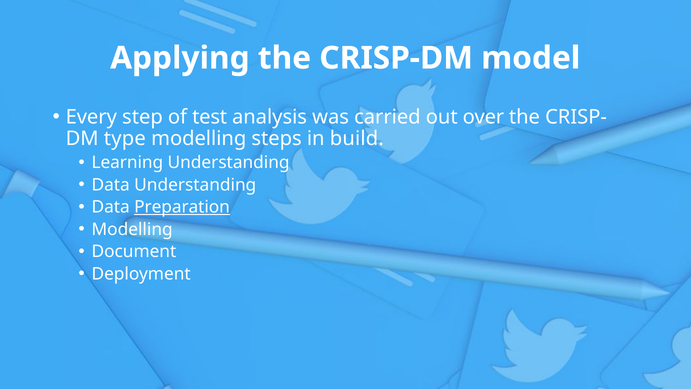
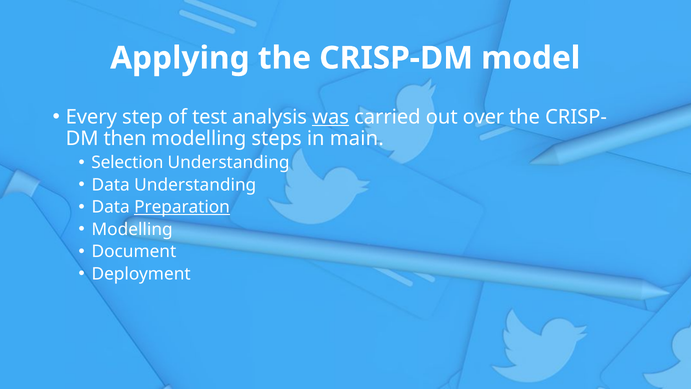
was underline: none -> present
type: type -> then
build: build -> main
Learning: Learning -> Selection
